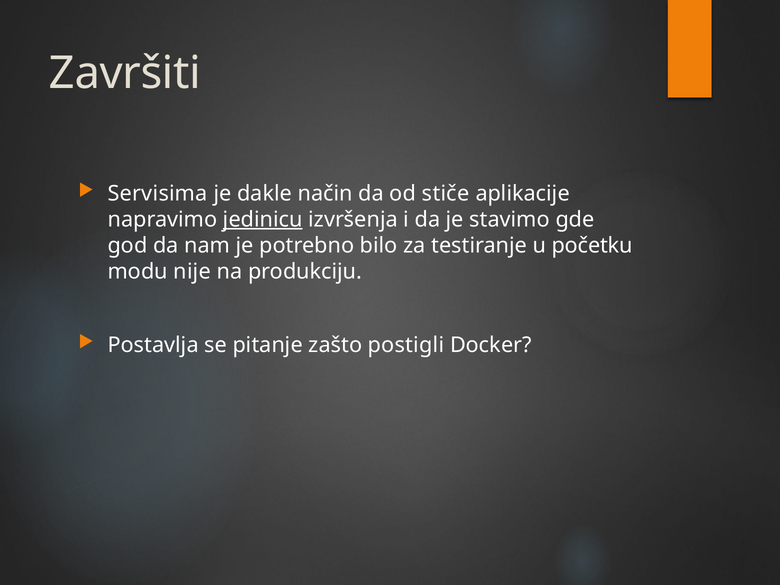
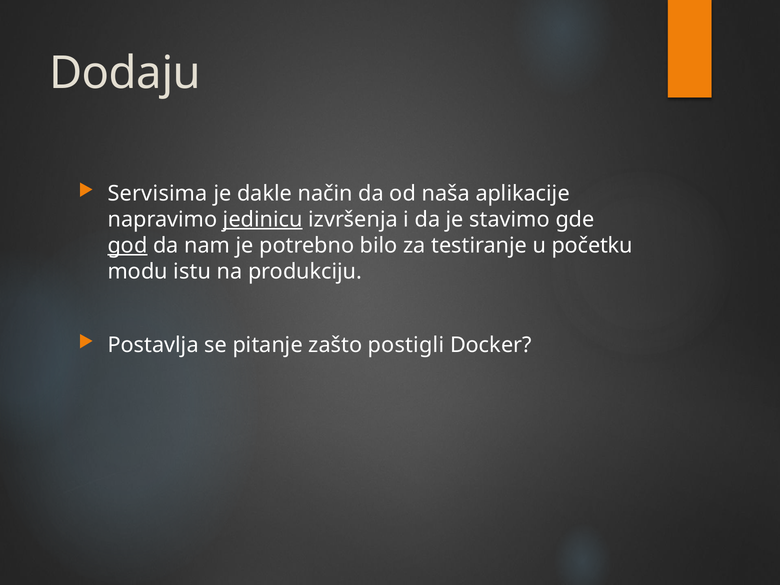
Završiti: Završiti -> Dodaju
stiče: stiče -> naša
god underline: none -> present
nije: nije -> istu
